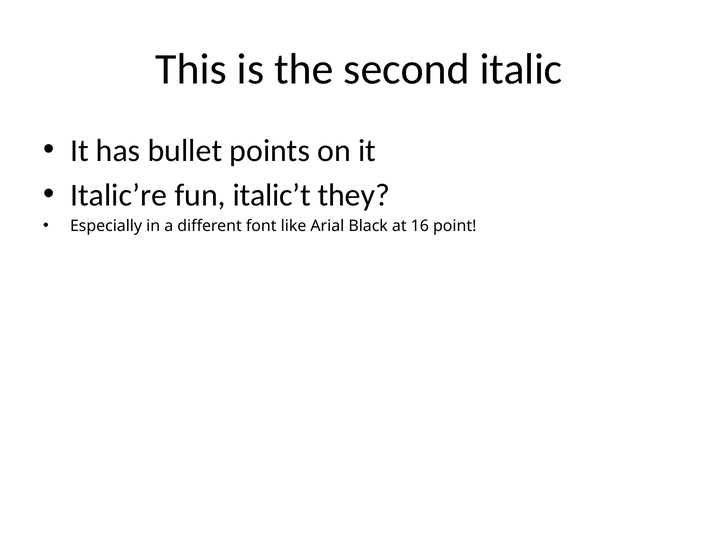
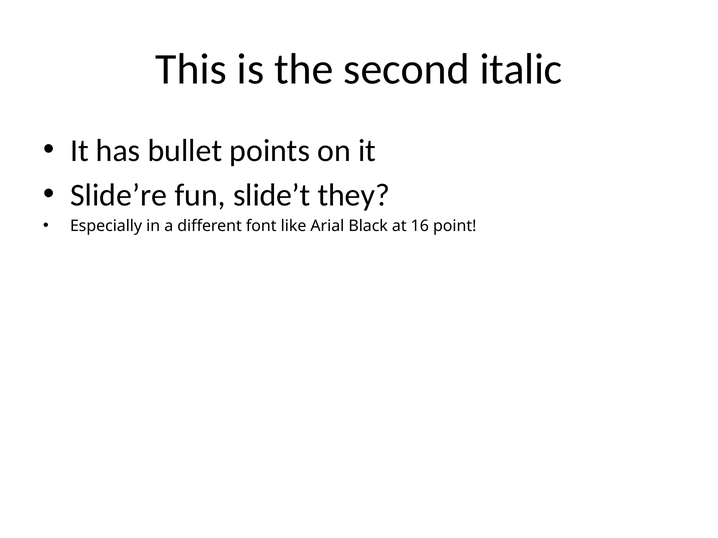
Italic’re: Italic’re -> Slide’re
italic’t: italic’t -> slide’t
